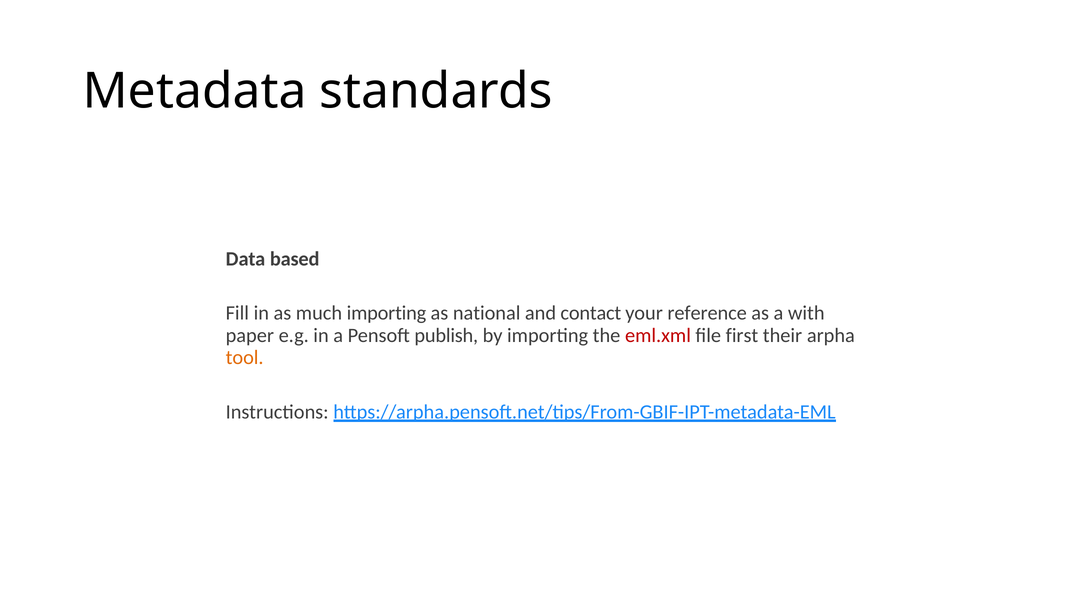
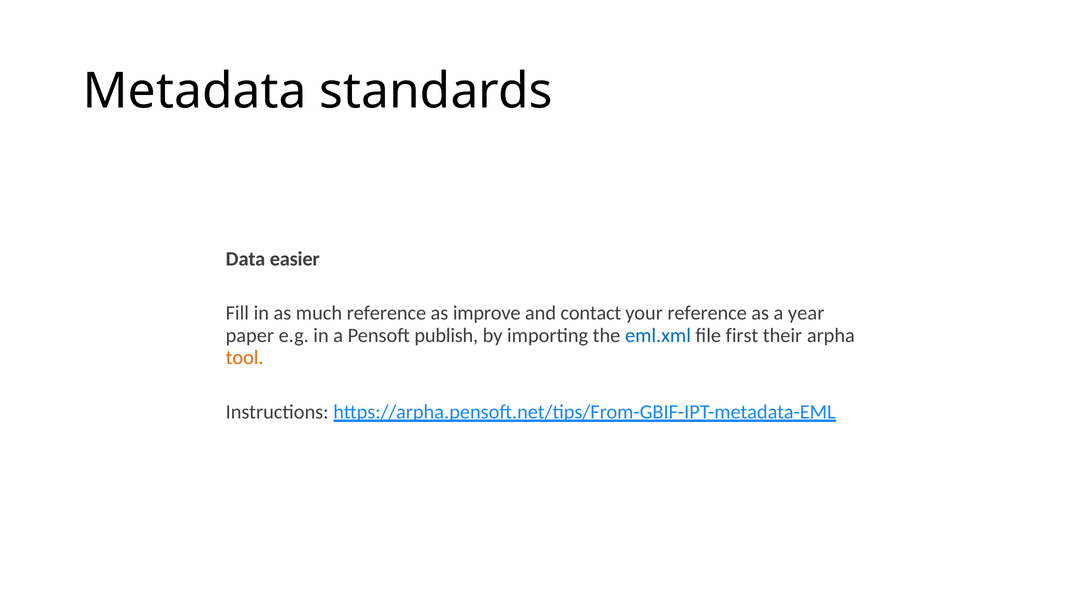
based: based -> easier
much importing: importing -> reference
national: national -> improve
with: with -> year
eml.xml colour: red -> blue
